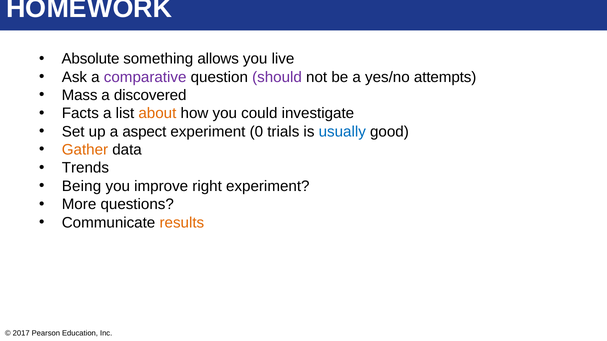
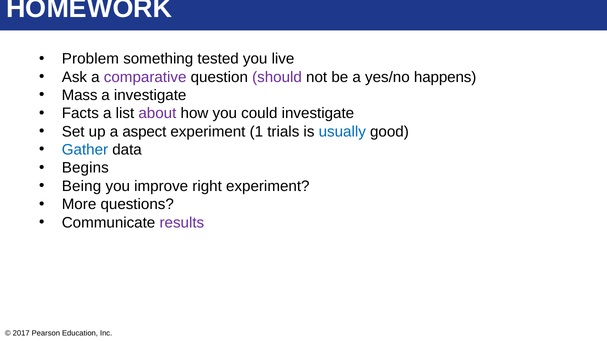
Absolute: Absolute -> Problem
allows: allows -> tested
attempts: attempts -> happens
a discovered: discovered -> investigate
about colour: orange -> purple
0: 0 -> 1
Gather colour: orange -> blue
Trends: Trends -> Begins
results colour: orange -> purple
